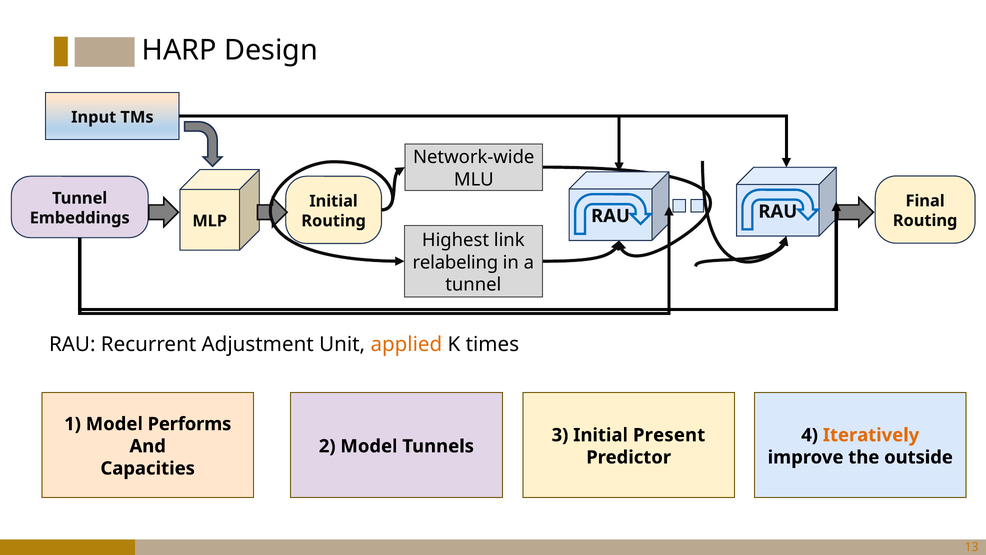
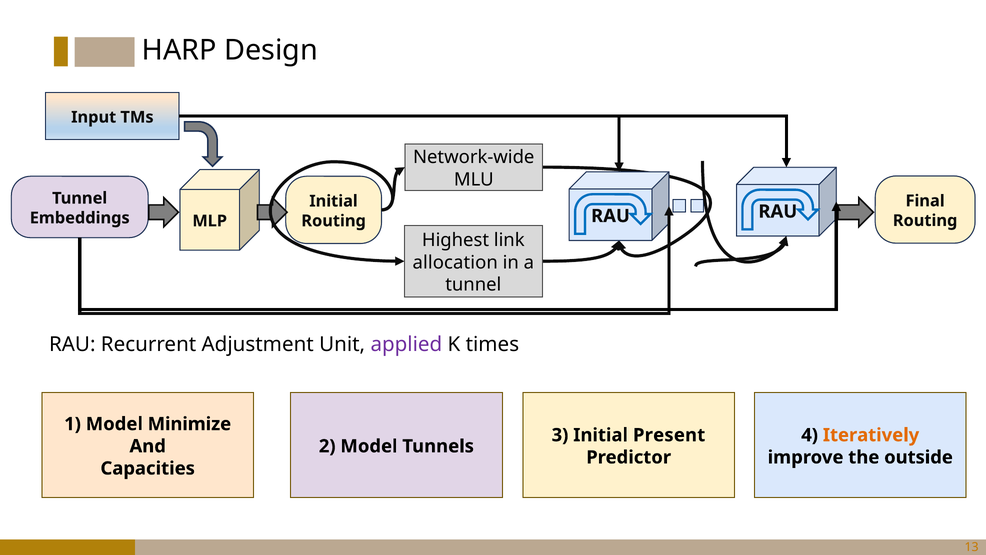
relabeling: relabeling -> allocation
applied colour: orange -> purple
Performs: Performs -> Minimize
